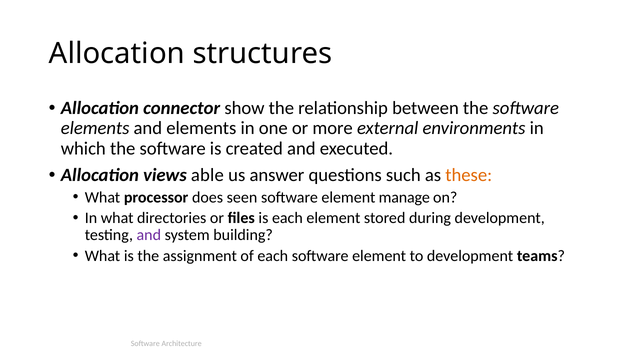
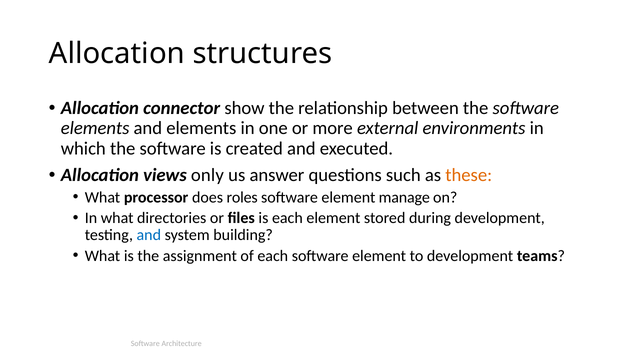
able: able -> only
seen: seen -> roles
and at (149, 235) colour: purple -> blue
